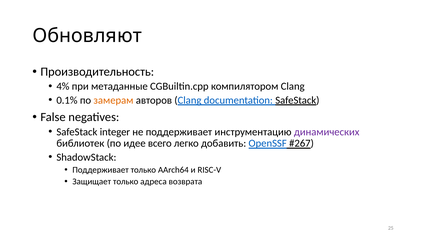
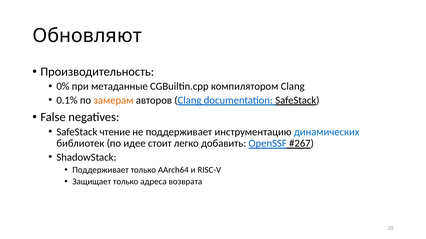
4%: 4% -> 0%
integer: integer -> чтение
динамических colour: purple -> blue
всего: всего -> стоит
